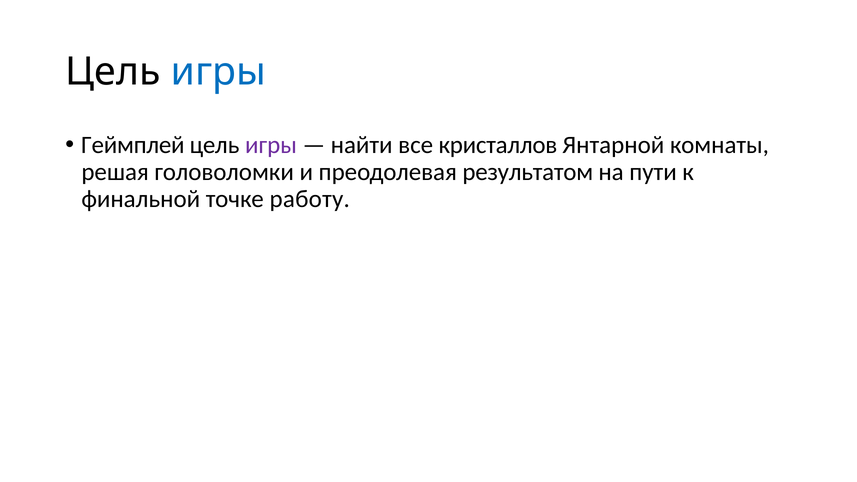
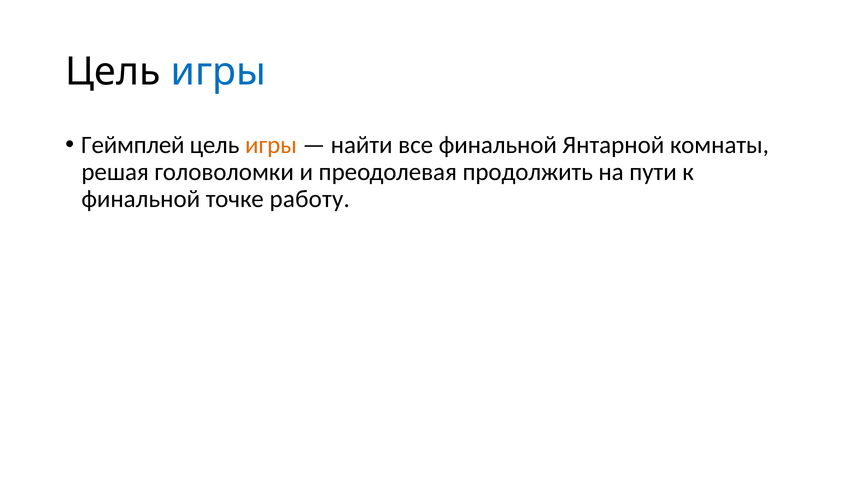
игры at (271, 145) colour: purple -> orange
все кристаллов: кристаллов -> финальной
результатом: результатом -> продолжить
